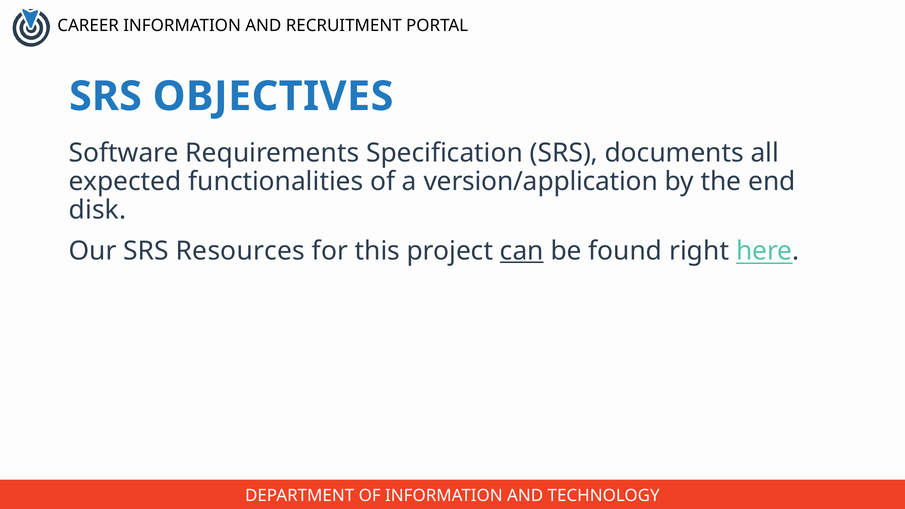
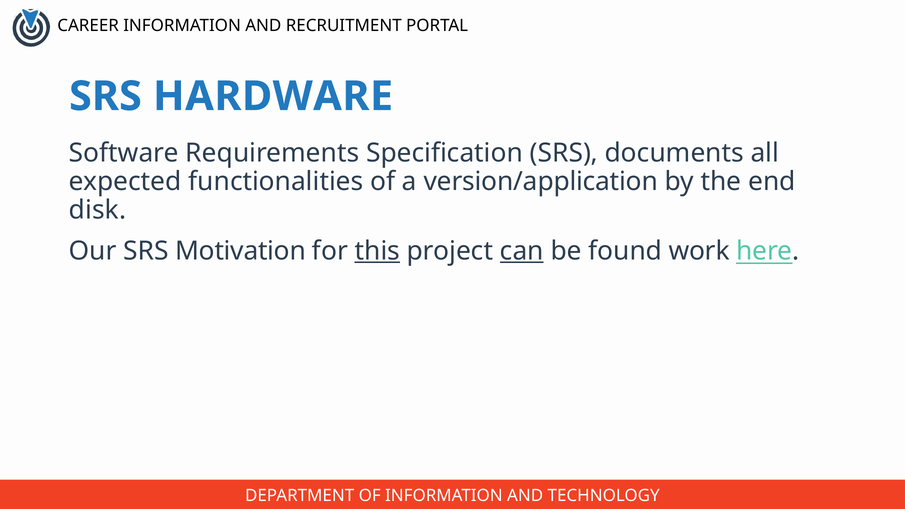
OBJECTIVES: OBJECTIVES -> HARDWARE
Resources: Resources -> Motivation
this underline: none -> present
right: right -> work
